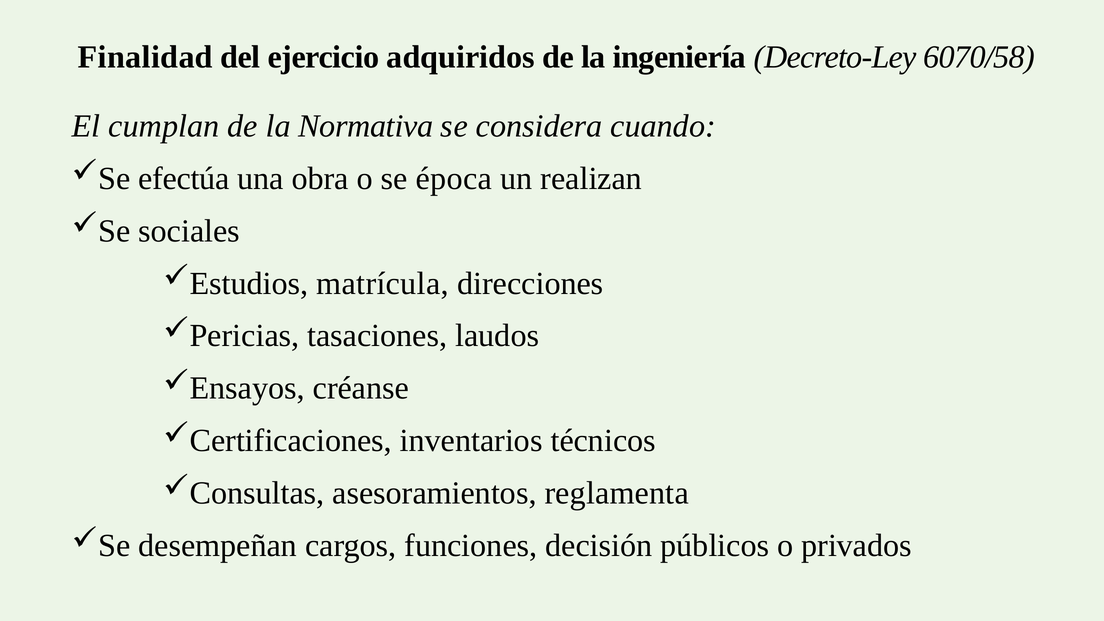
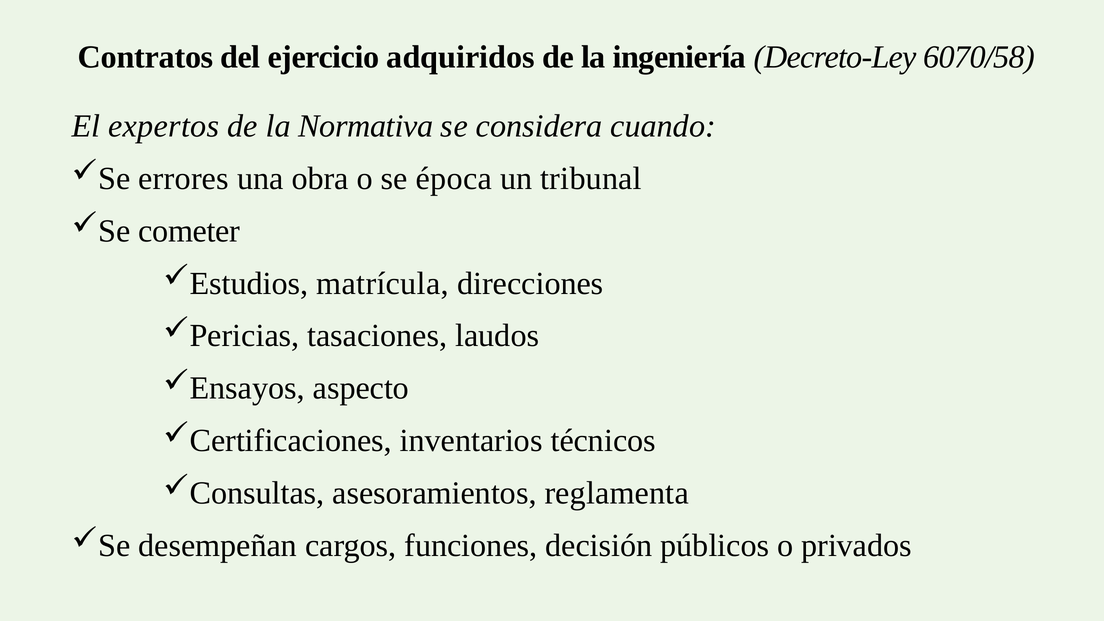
Finalidad: Finalidad -> Contratos
cumplan: cumplan -> expertos
efectúa: efectúa -> errores
realizan: realizan -> tribunal
sociales: sociales -> cometer
créanse: créanse -> aspecto
